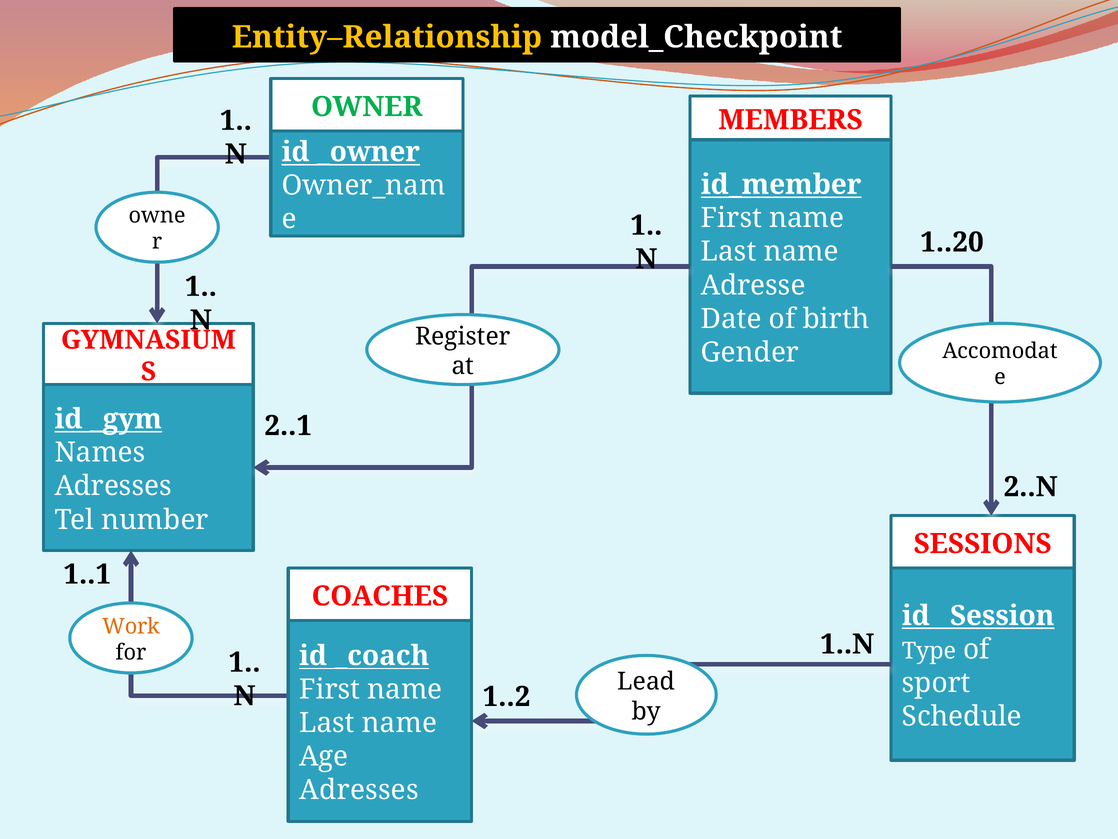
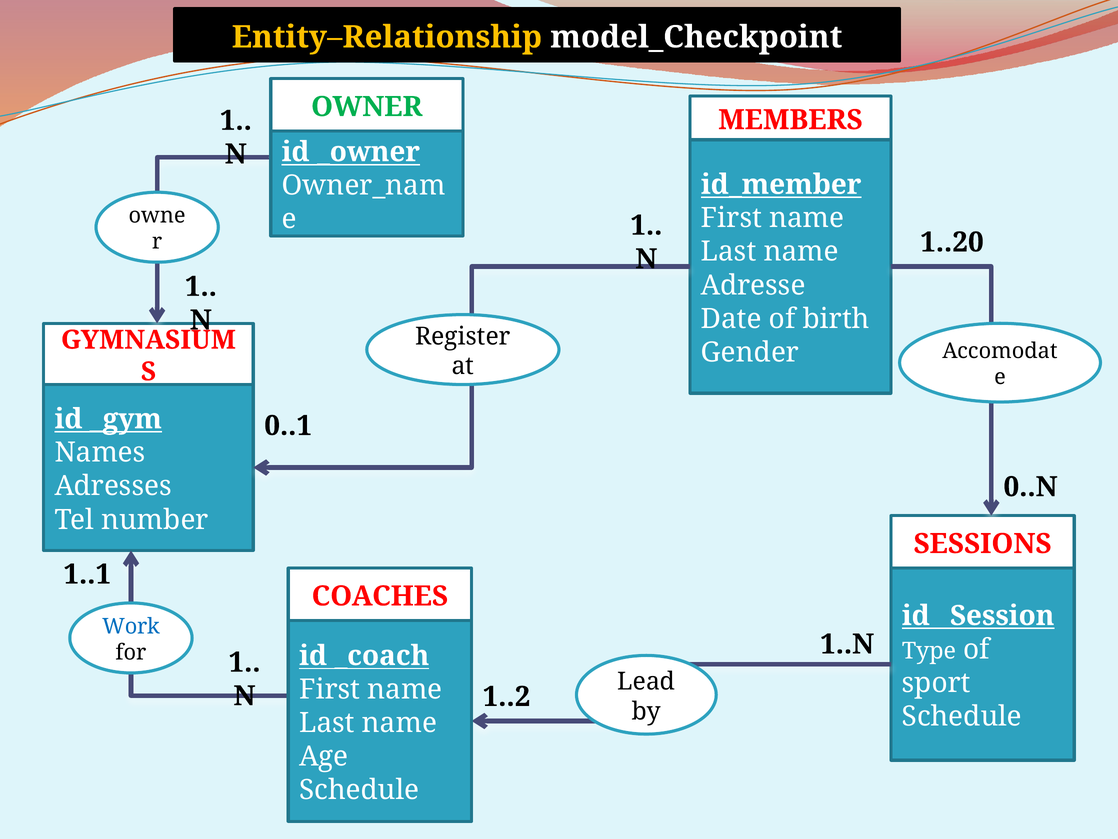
2..1: 2..1 -> 0..1
2..N: 2..N -> 0..N
Work colour: orange -> blue
Adresses at (359, 790): Adresses -> Schedule
